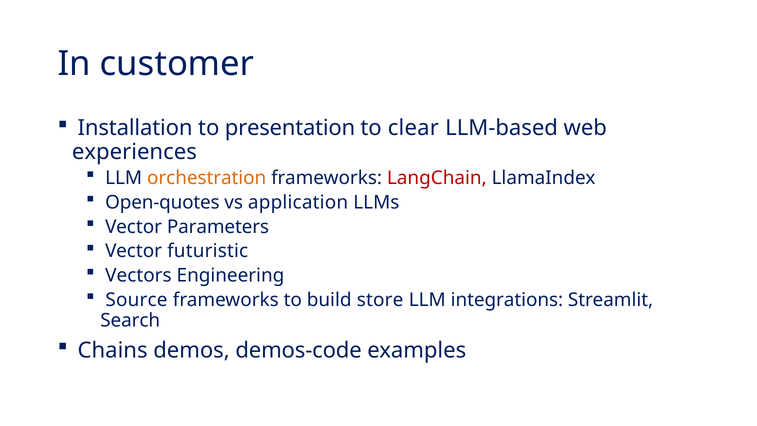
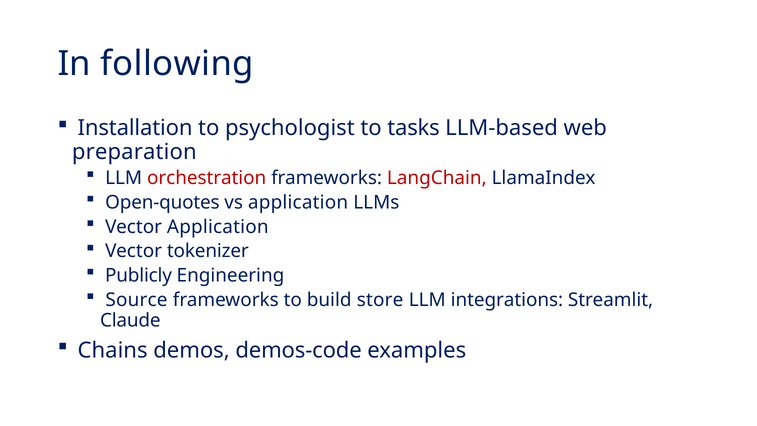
customer: customer -> following
presentation: presentation -> psychologist
clear: clear -> tasks
experiences: experiences -> preparation
orchestration colour: orange -> red
Vector Parameters: Parameters -> Application
futuristic: futuristic -> tokenizer
Vectors: Vectors -> Publicly
Search: Search -> Claude
